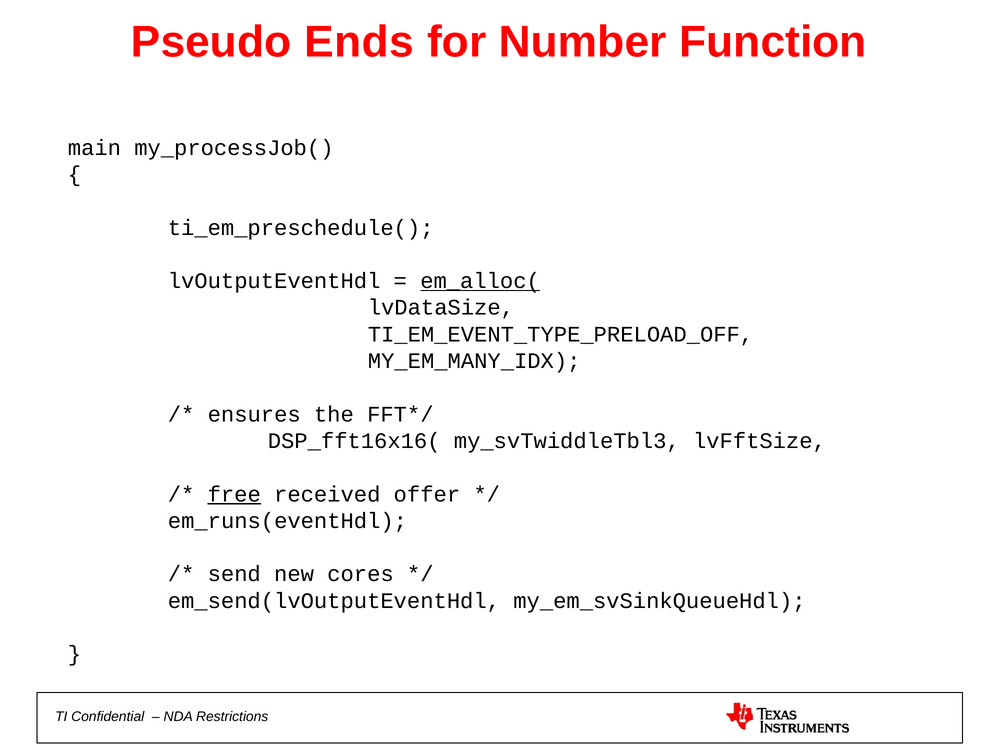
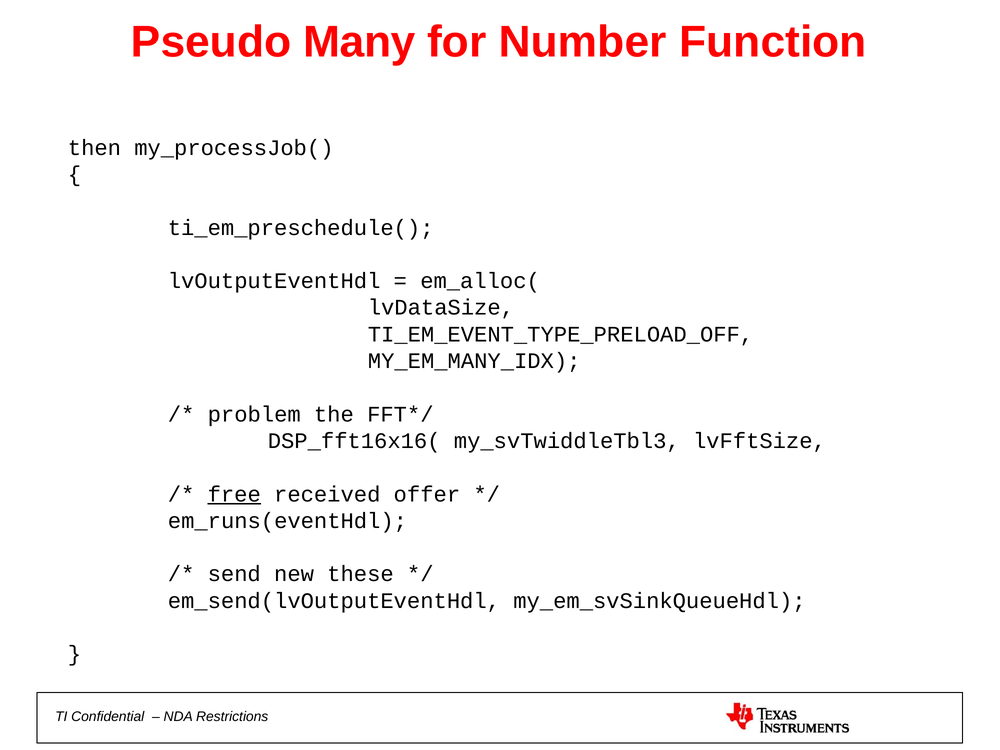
Ends: Ends -> Many
main: main -> then
em_alloc( underline: present -> none
ensures: ensures -> problem
cores: cores -> these
